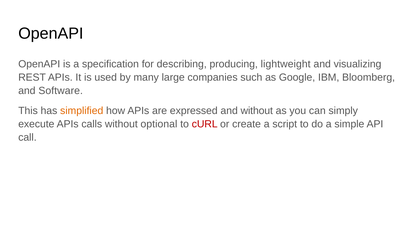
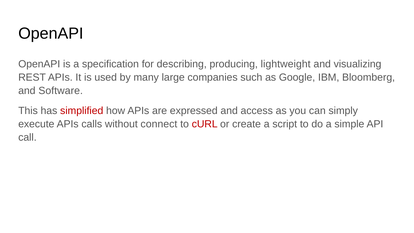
simplified colour: orange -> red
and without: without -> access
optional: optional -> connect
